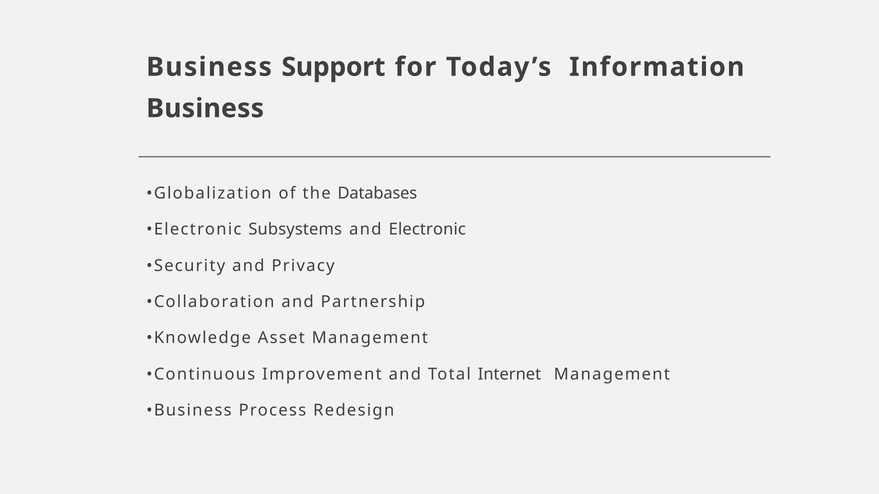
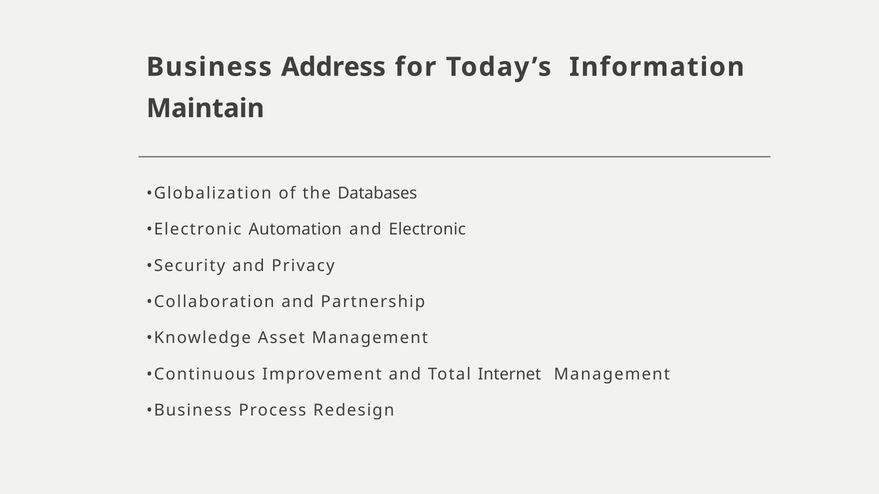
Support: Support -> Address
Business at (205, 109): Business -> Maintain
Subsystems: Subsystems -> Automation
